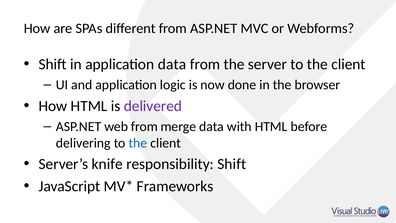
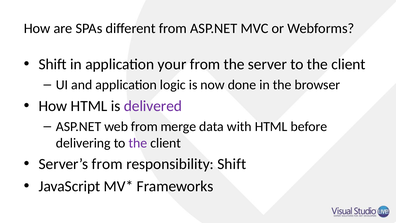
application data: data -> your
the at (138, 143) colour: blue -> purple
Server’s knife: knife -> from
